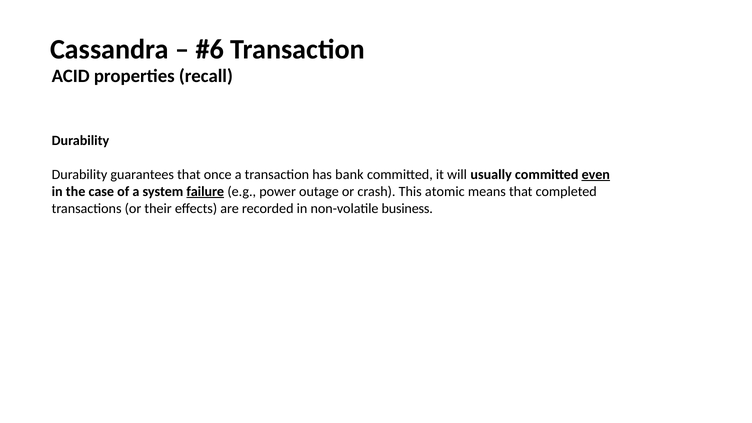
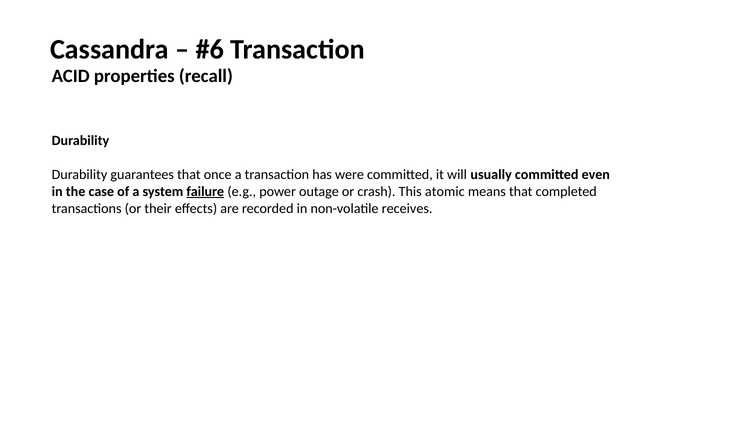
bank: bank -> were
even underline: present -> none
business: business -> receives
